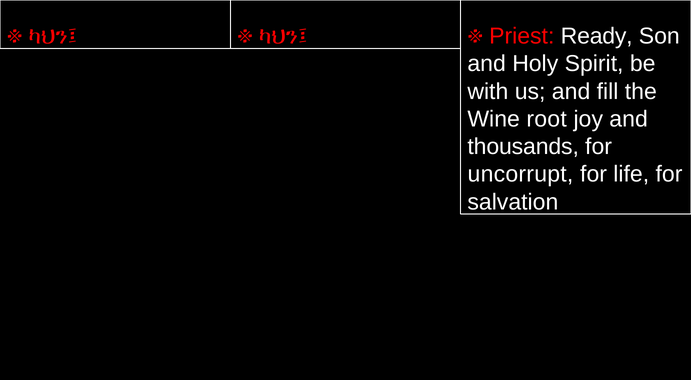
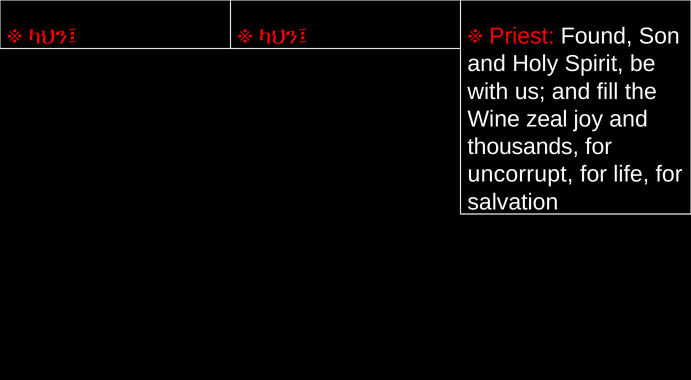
Ready: Ready -> Found
root: root -> zeal
